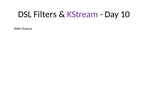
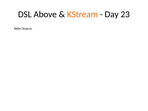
Filters: Filters -> Above
KStream colour: purple -> orange
10: 10 -> 23
